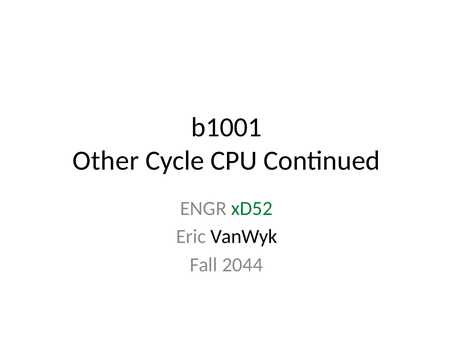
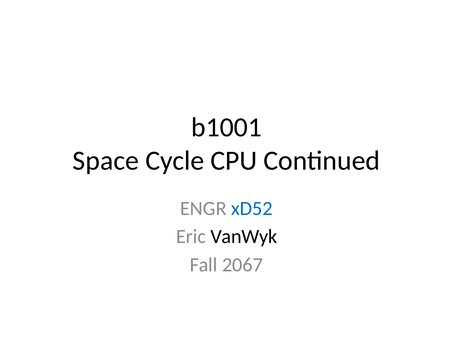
Other: Other -> Space
xD52 colour: green -> blue
2044: 2044 -> 2067
